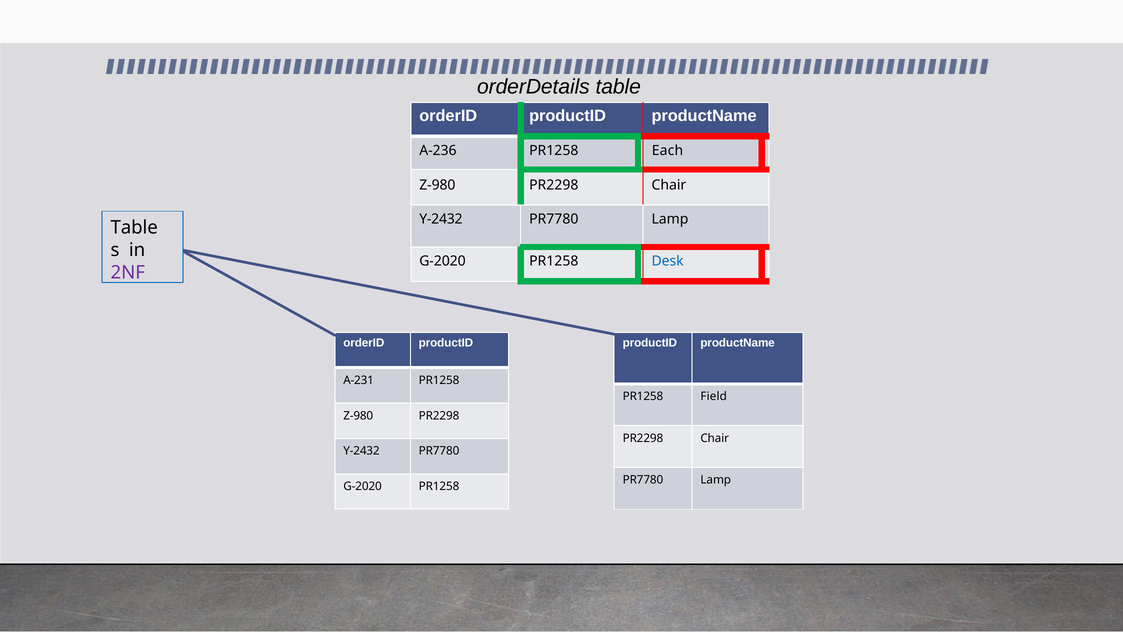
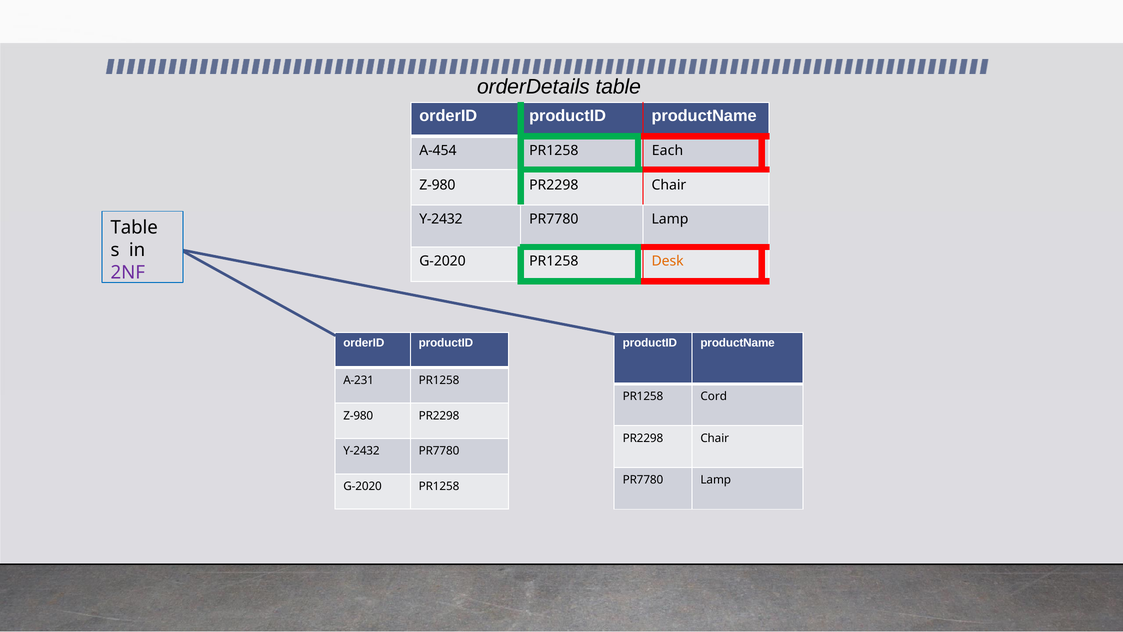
A-236: A-236 -> A-454
Desk colour: blue -> orange
Field: Field -> Cord
